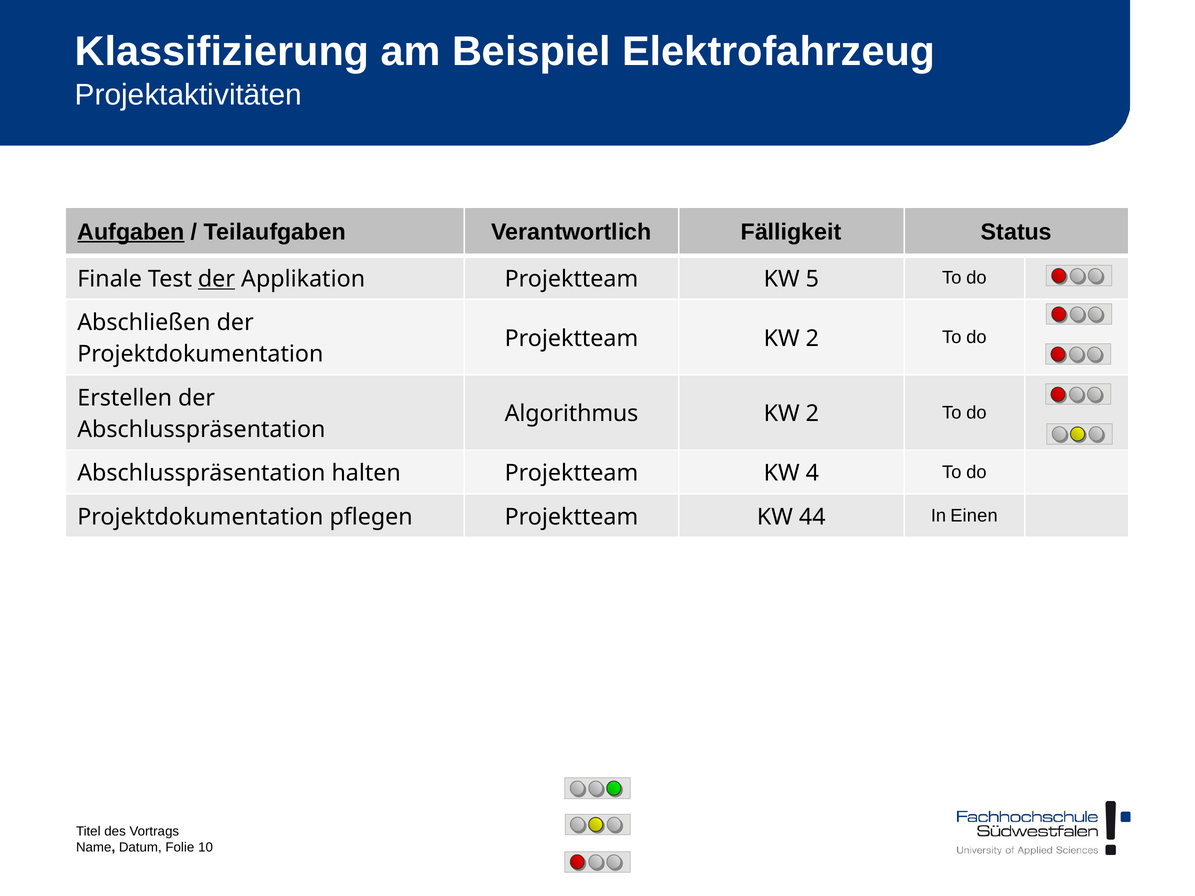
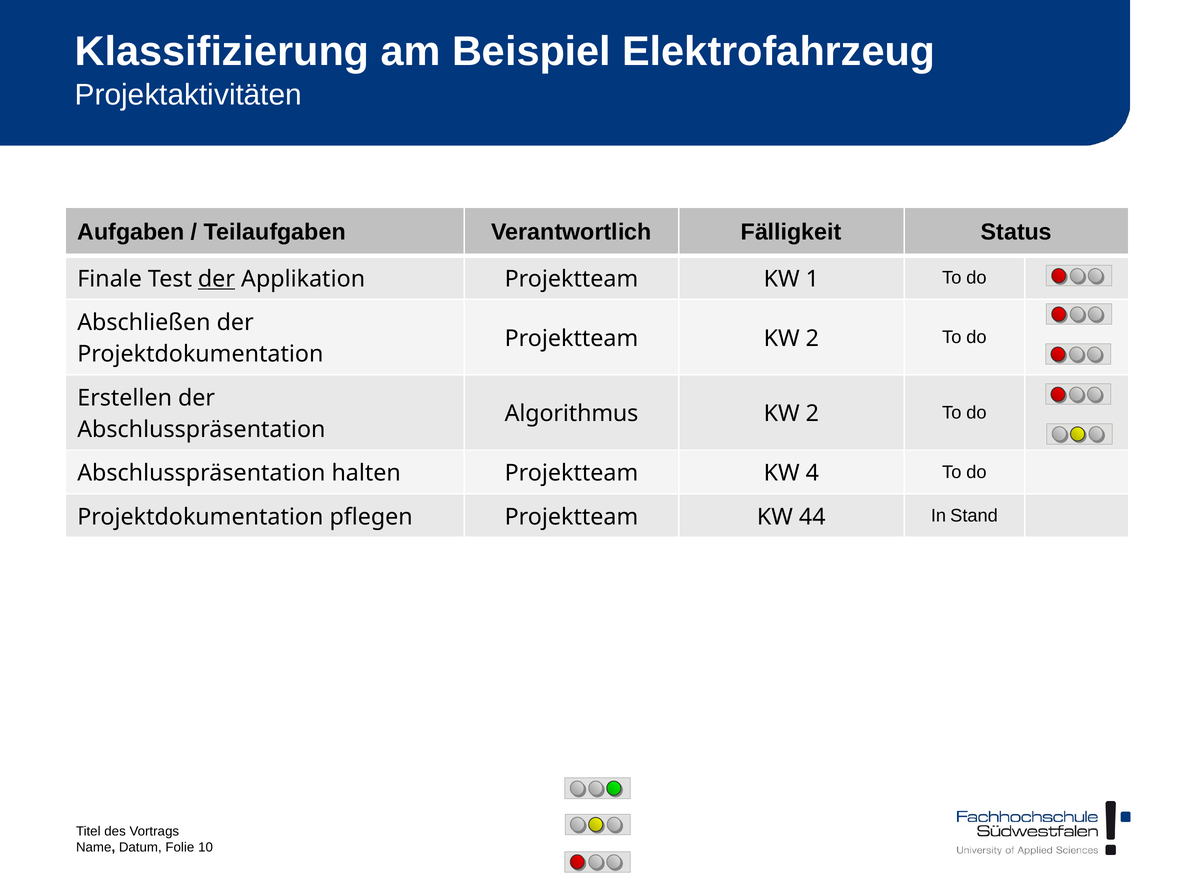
Aufgaben underline: present -> none
5: 5 -> 1
Einen: Einen -> Stand
